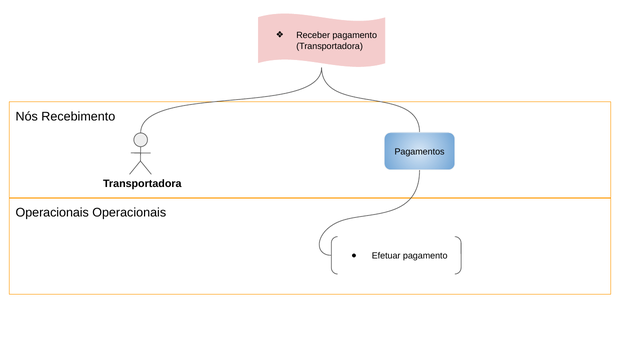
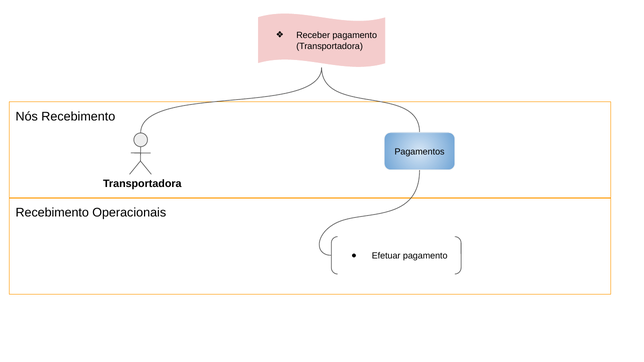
Operacionais at (52, 213): Operacionais -> Recebimento
